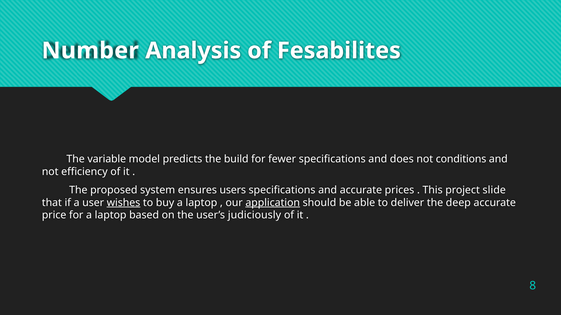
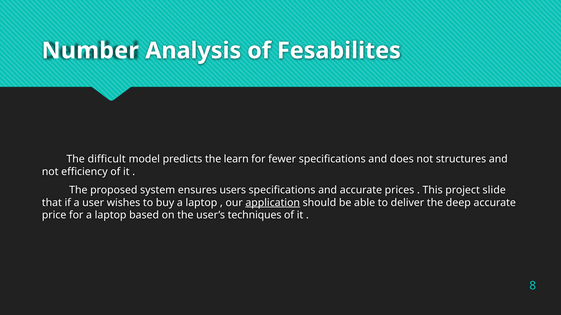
variable: variable -> difficult
build: build -> learn
conditions: conditions -> structures
wishes underline: present -> none
judiciously: judiciously -> techniques
